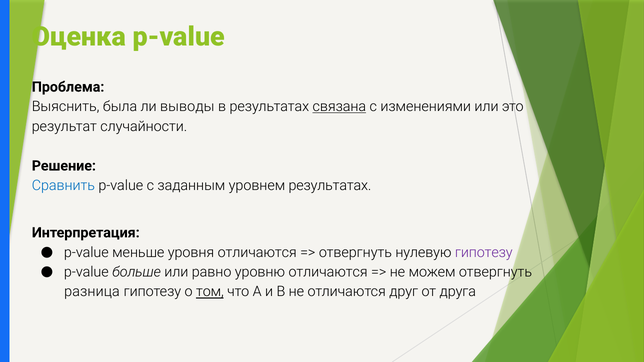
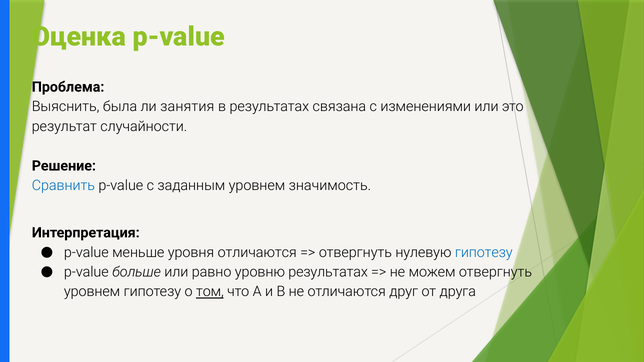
выводы: выводы -> занятия
связана underline: present -> none
уровнем результатах: результатах -> значимость
гипотезу at (484, 253) colour: purple -> blue
уровню отличаются: отличаются -> результатах
разница at (92, 292): разница -> уровнем
